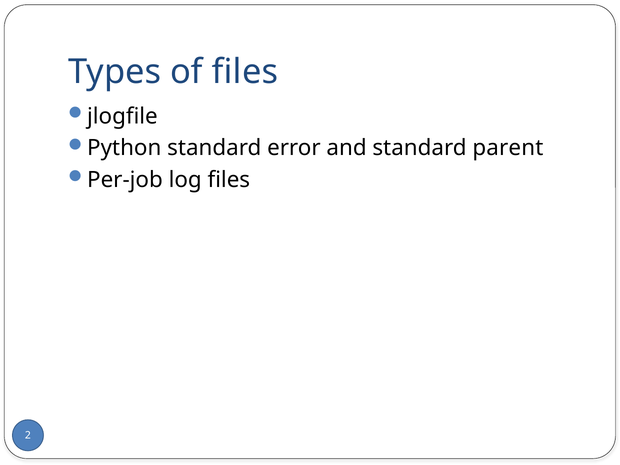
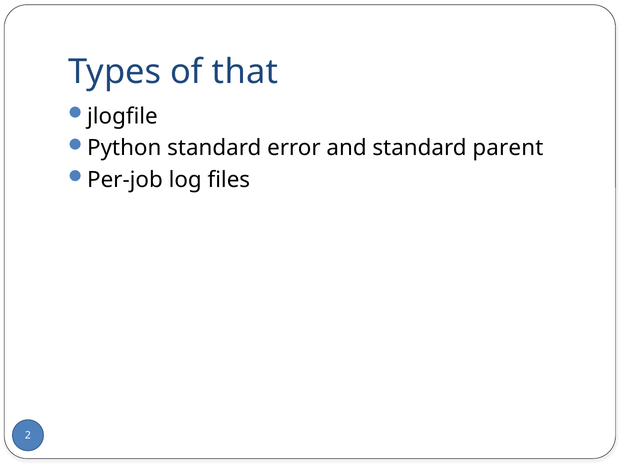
of files: files -> that
